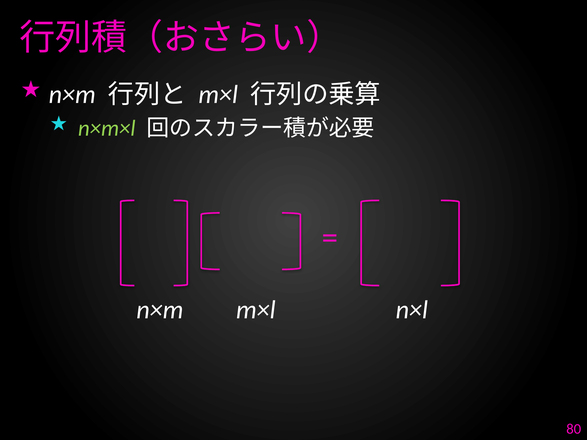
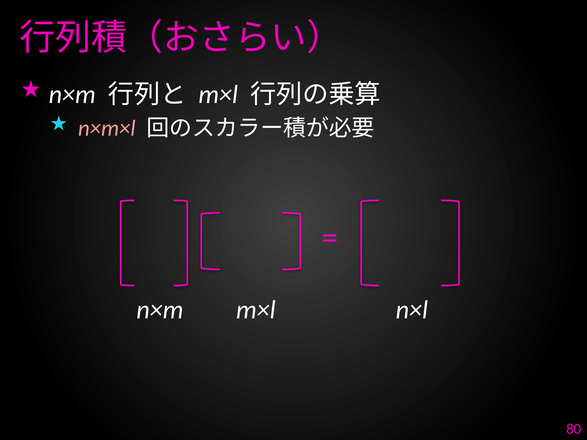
n×m×l colour: light green -> pink
